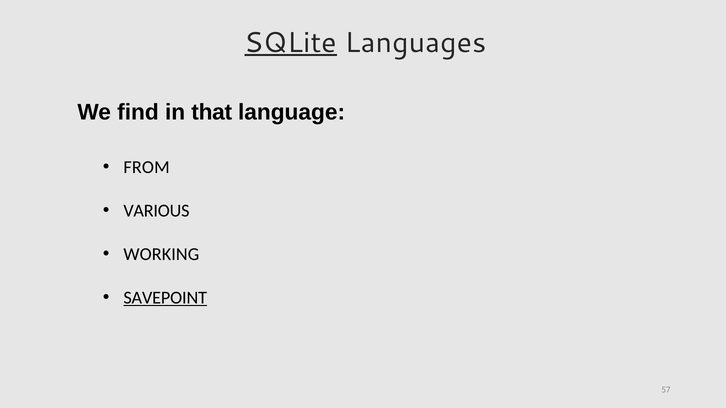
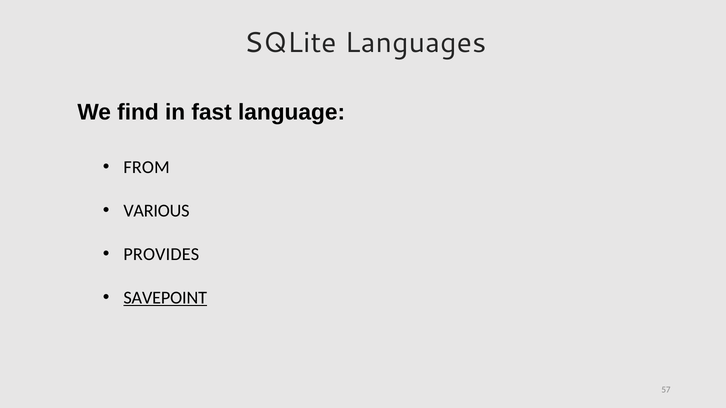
SQLite underline: present -> none
that: that -> fast
WORKING: WORKING -> PROVIDES
